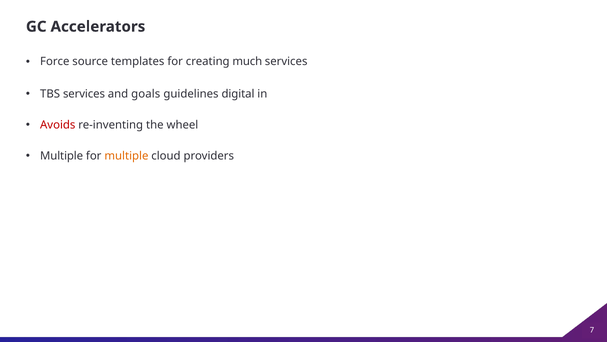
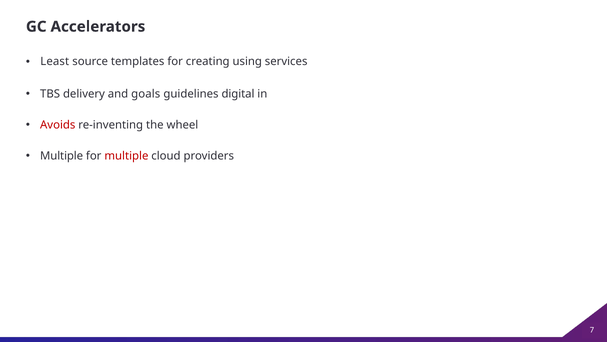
Force: Force -> Least
much: much -> using
TBS services: services -> delivery
multiple at (126, 156) colour: orange -> red
